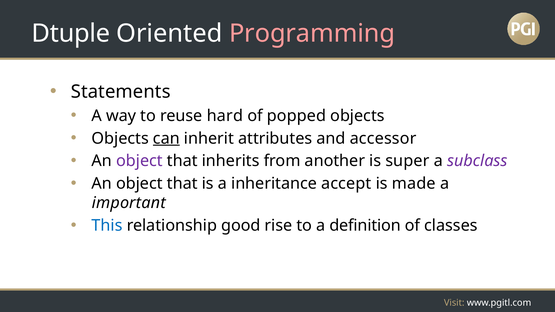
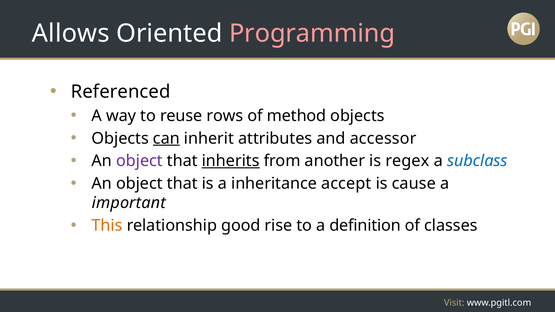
Dtuple: Dtuple -> Allows
Statements: Statements -> Referenced
hard: hard -> rows
popped: popped -> method
inherits underline: none -> present
super: super -> regex
subclass colour: purple -> blue
made: made -> cause
This colour: blue -> orange
